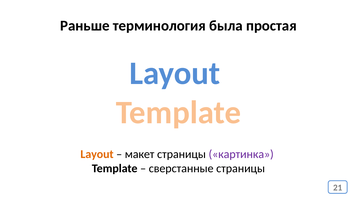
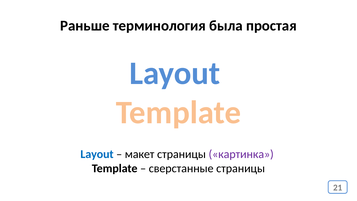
Layout at (97, 154) colour: orange -> blue
